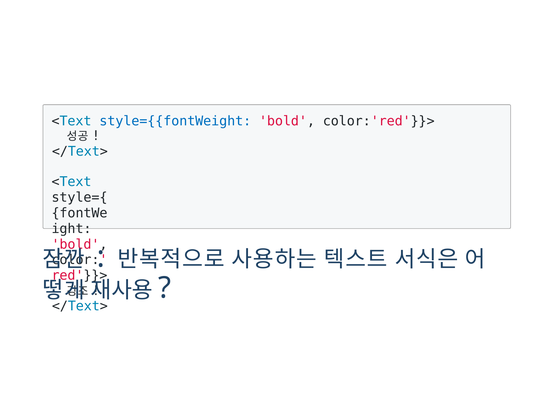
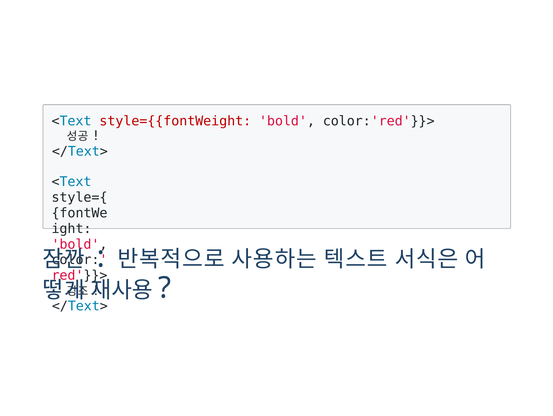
style={{fontWeight colour: blue -> red
